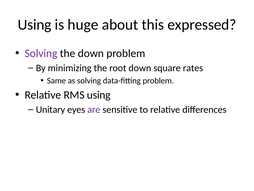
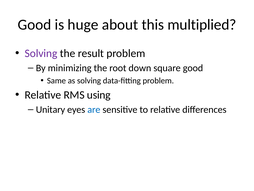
Using at (35, 25): Using -> Good
expressed: expressed -> multiplied
the down: down -> result
square rates: rates -> good
are colour: purple -> blue
